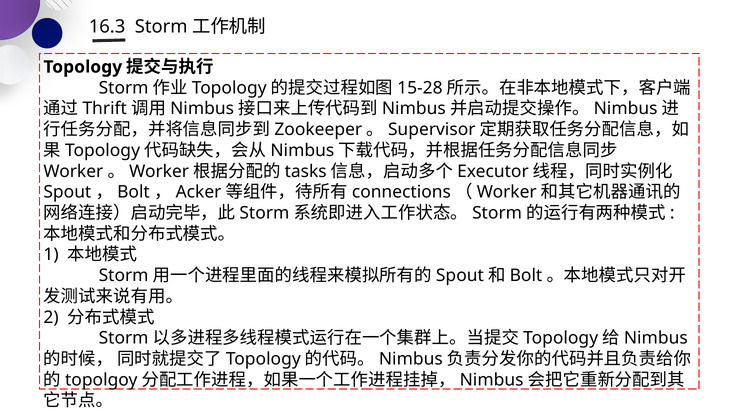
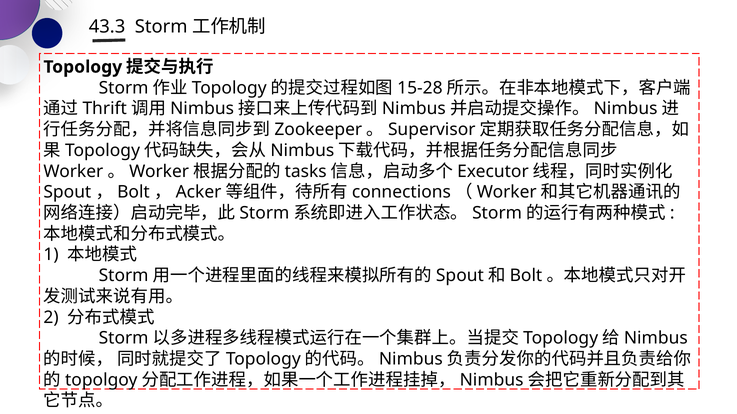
16.3: 16.3 -> 43.3
